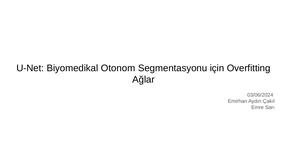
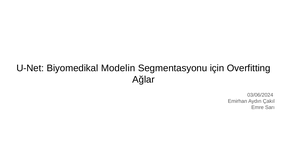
Otonom: Otonom -> Modelin
